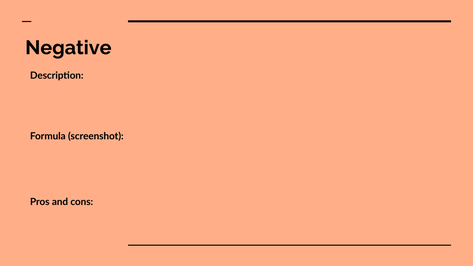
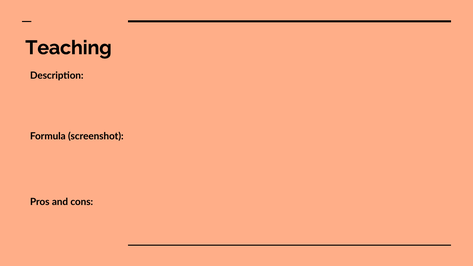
Negative: Negative -> Teaching
